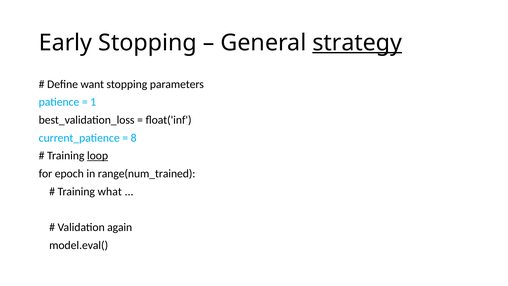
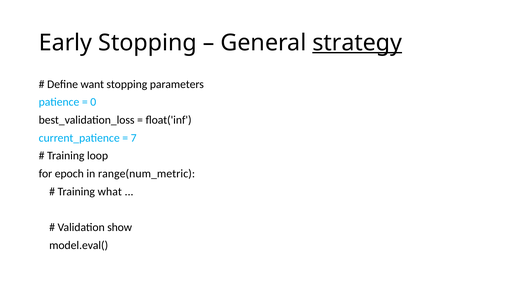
1: 1 -> 0
8: 8 -> 7
loop underline: present -> none
range(num_trained: range(num_trained -> range(num_metric
again: again -> show
